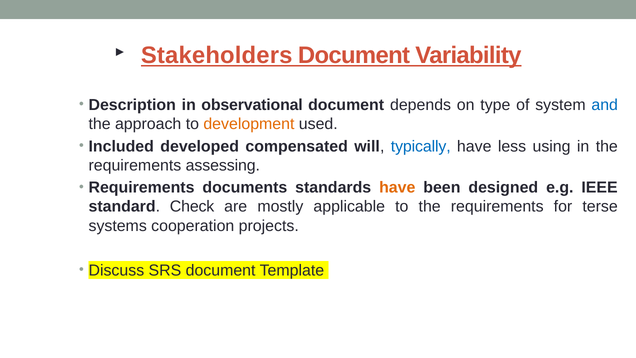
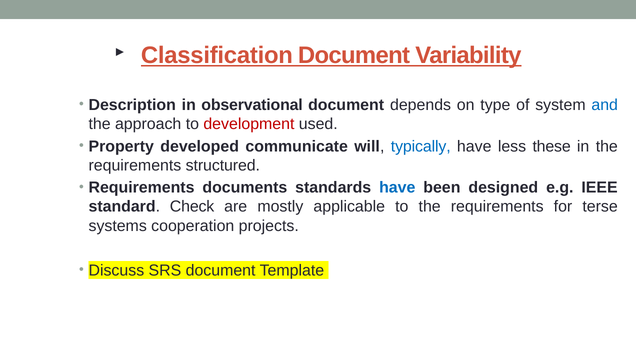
Stakeholders: Stakeholders -> Classification
development colour: orange -> red
Included: Included -> Property
compensated: compensated -> communicate
using: using -> these
assessing: assessing -> structured
have at (397, 188) colour: orange -> blue
